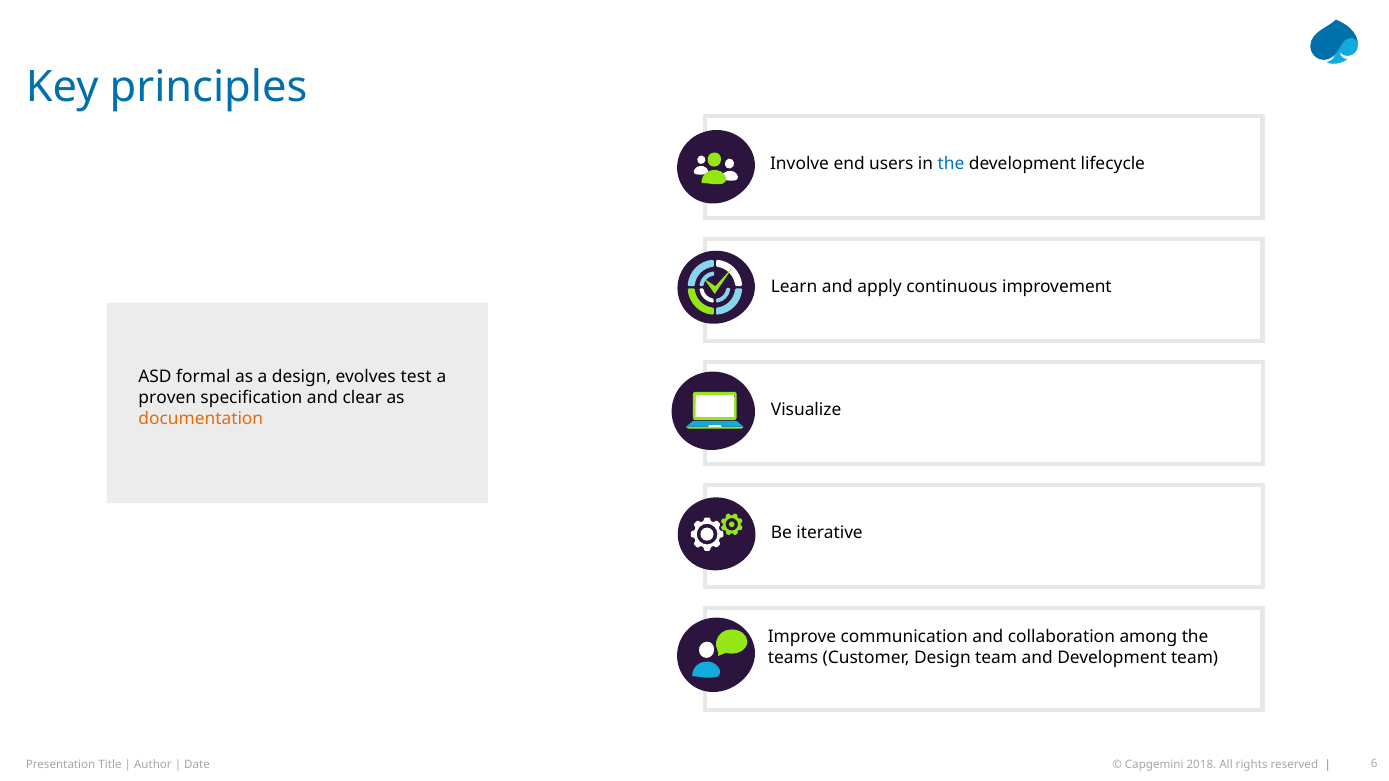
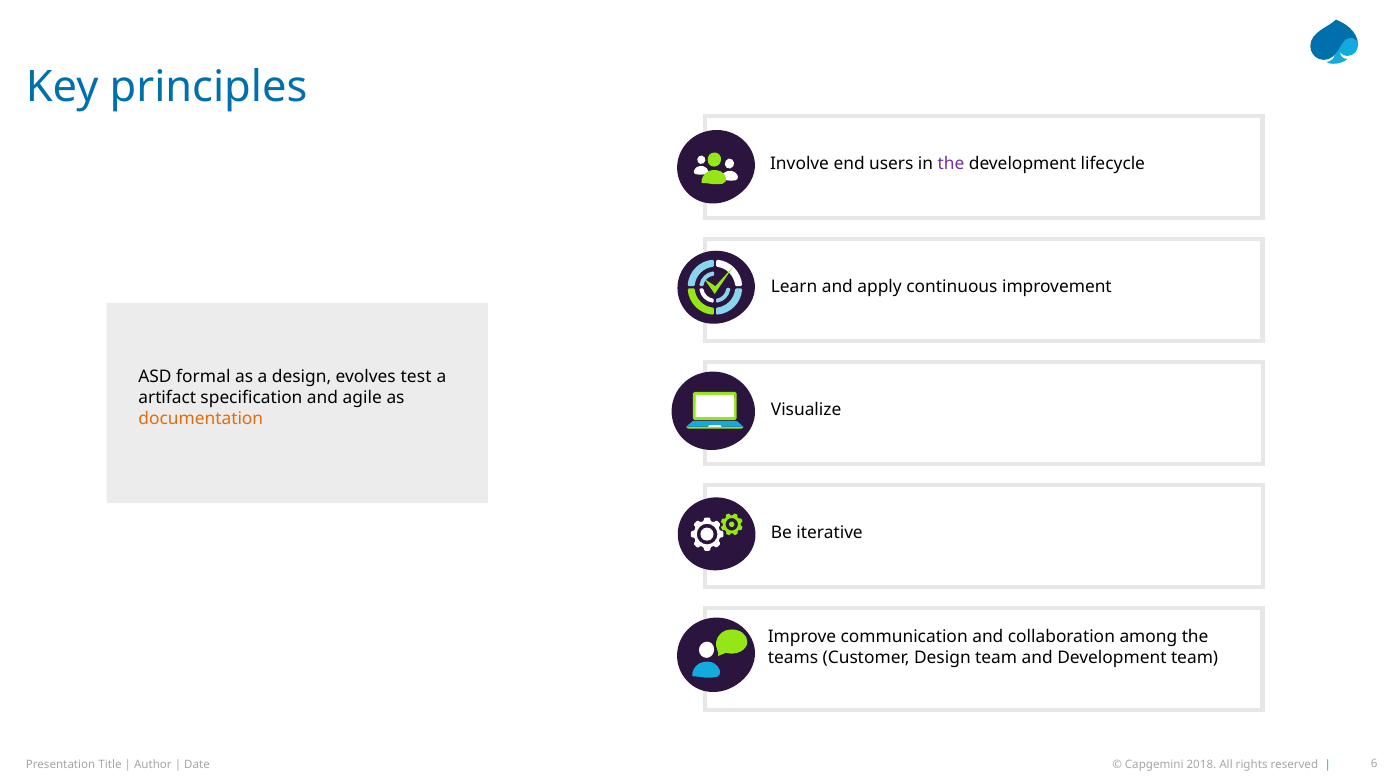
the at (951, 164) colour: blue -> purple
proven: proven -> artifact
clear: clear -> agile
